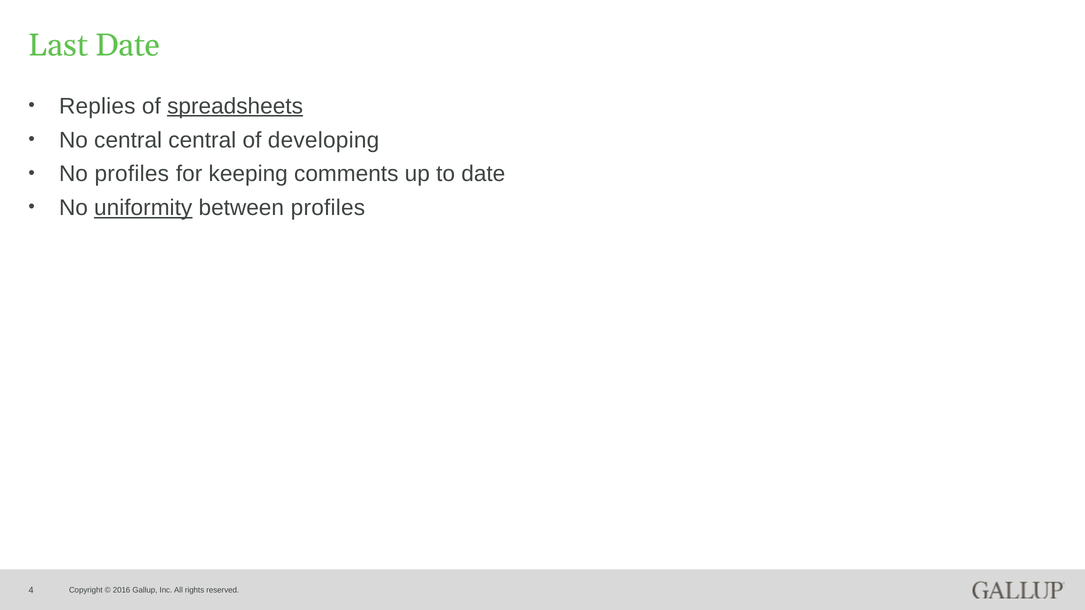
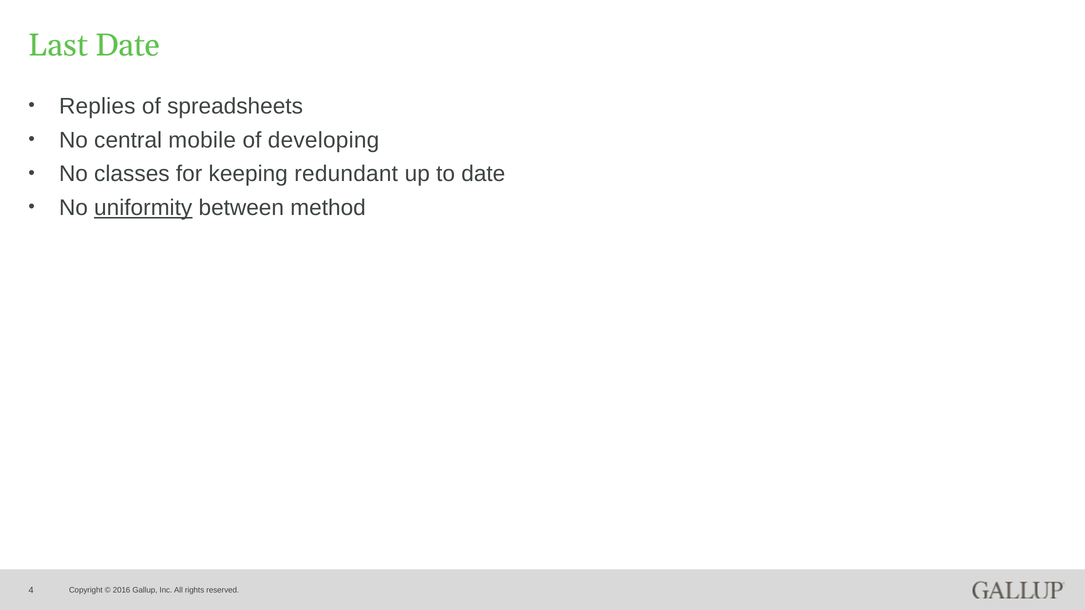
spreadsheets underline: present -> none
central central: central -> mobile
No profiles: profiles -> classes
comments: comments -> redundant
between profiles: profiles -> method
